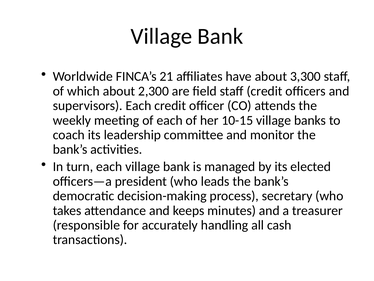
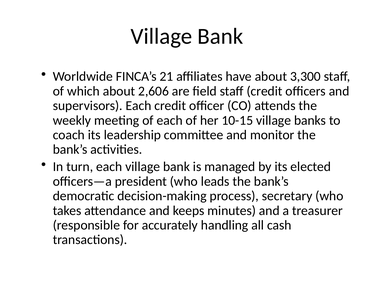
2,300: 2,300 -> 2,606
